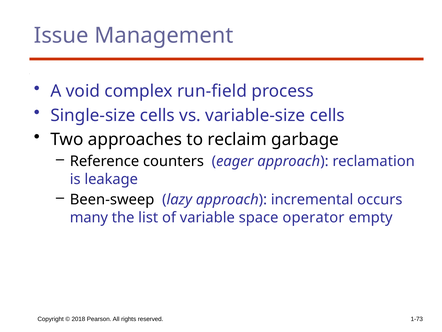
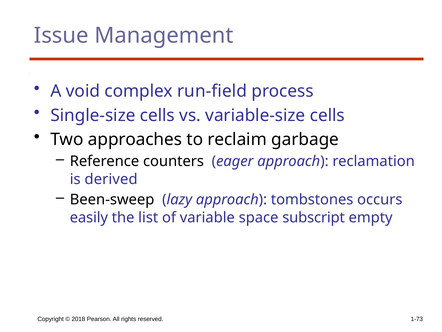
leakage: leakage -> derived
incremental: incremental -> tombstones
many: many -> easily
operator: operator -> subscript
